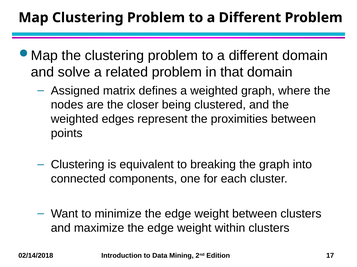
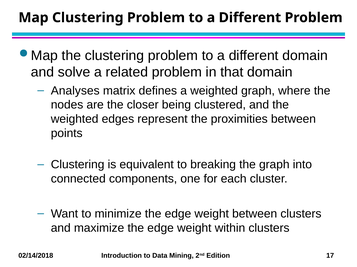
Assigned: Assigned -> Analyses
